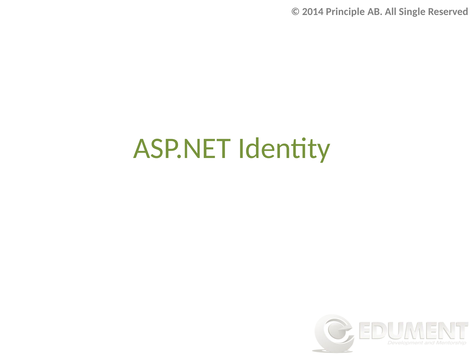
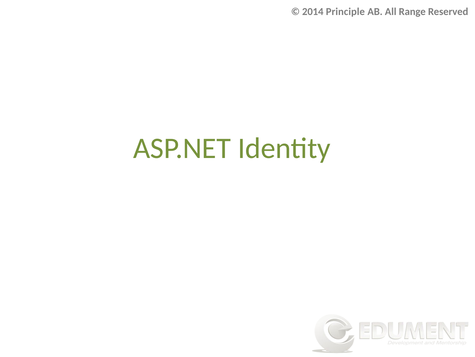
Single: Single -> Range
